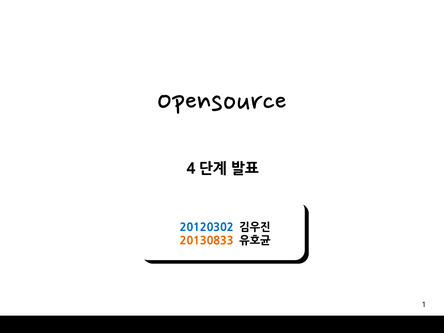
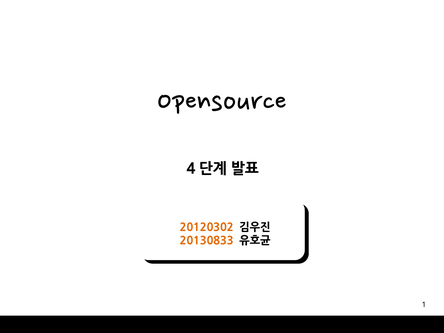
20120302 colour: blue -> orange
